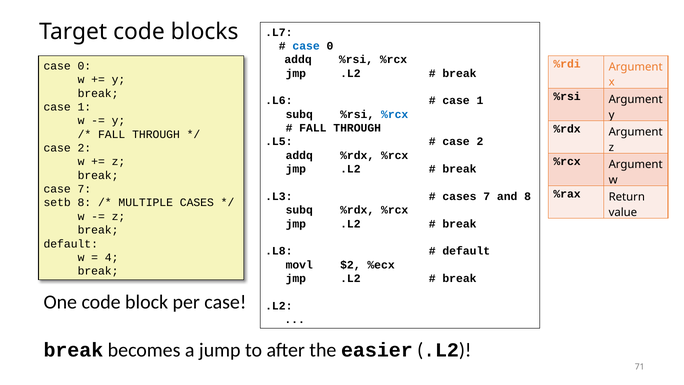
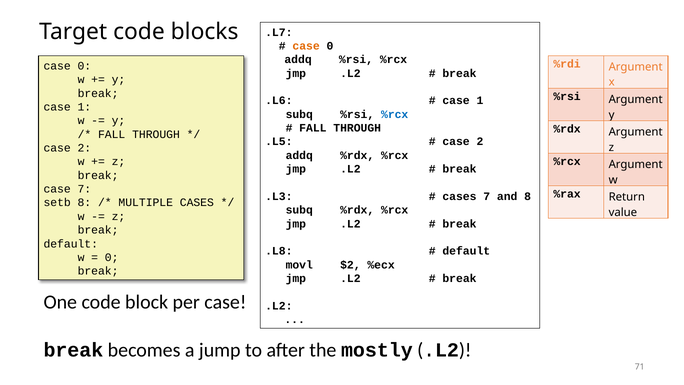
case at (306, 46) colour: blue -> orange
4 at (112, 257): 4 -> 0
easier: easier -> mostly
